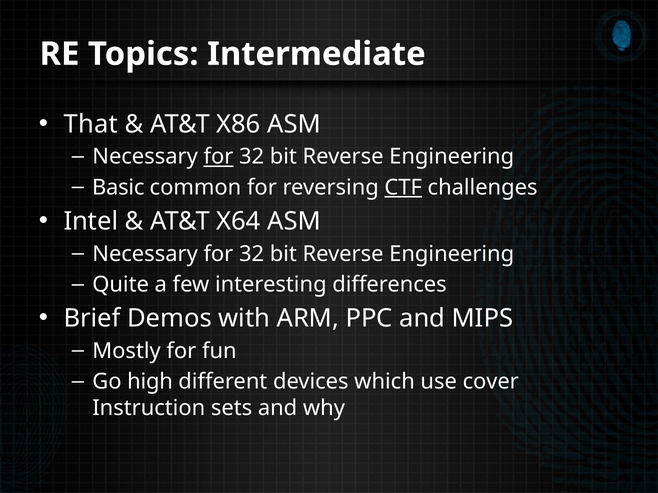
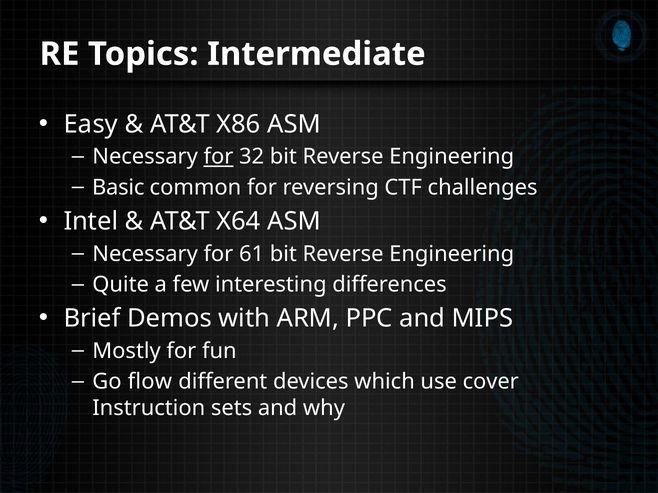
That: That -> Easy
CTF underline: present -> none
32 at (252, 254): 32 -> 61
high: high -> flow
